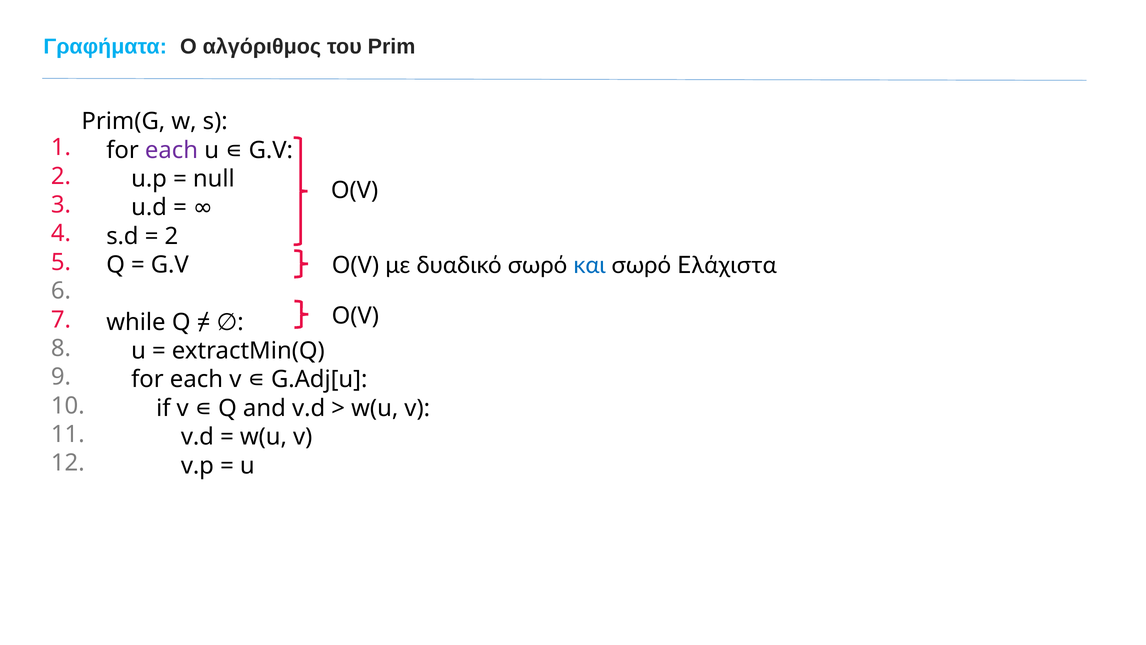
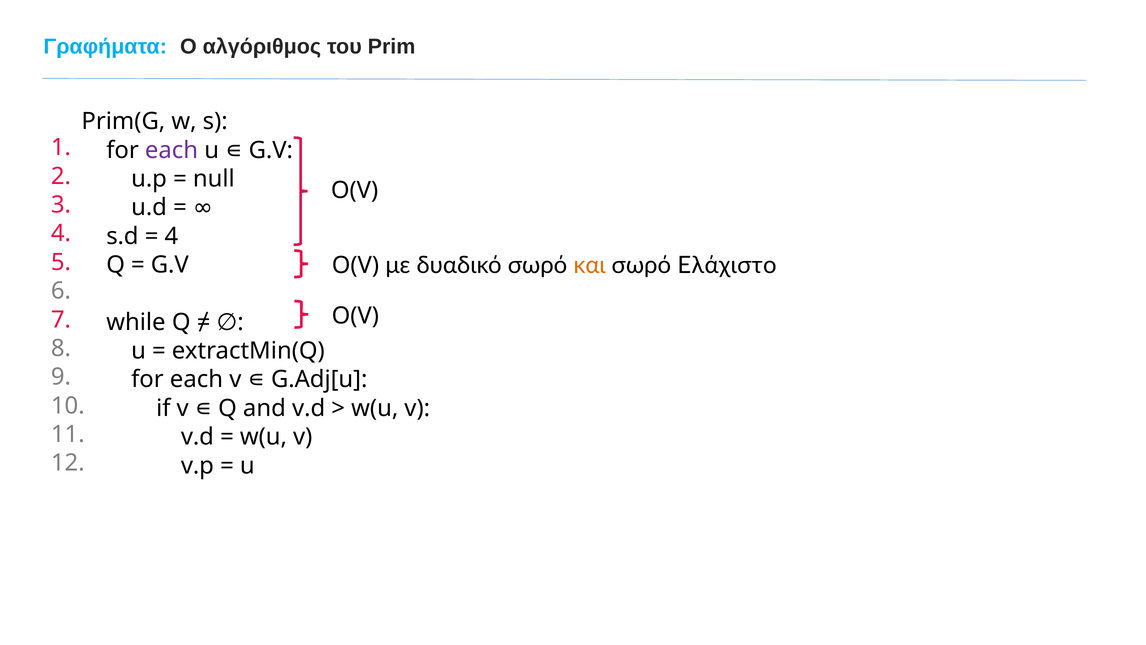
2 at (171, 236): 2 -> 4
και colour: blue -> orange
Ελάχιστα: Ελάχιστα -> Ελάχιστο
